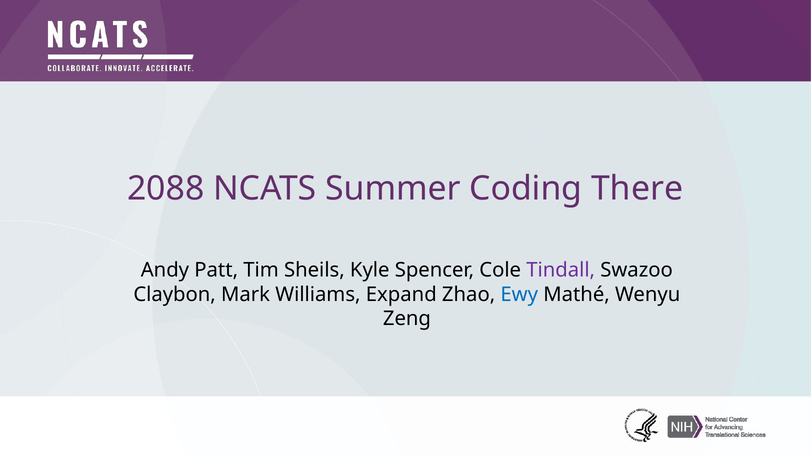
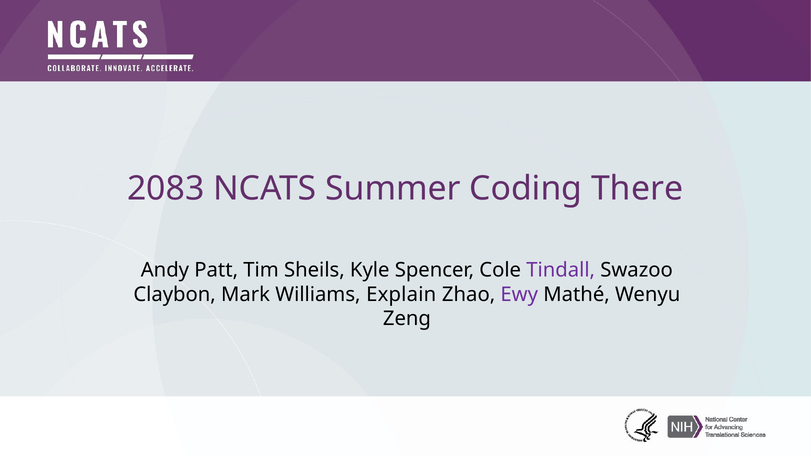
2088: 2088 -> 2083
Expand: Expand -> Explain
Ewy colour: blue -> purple
